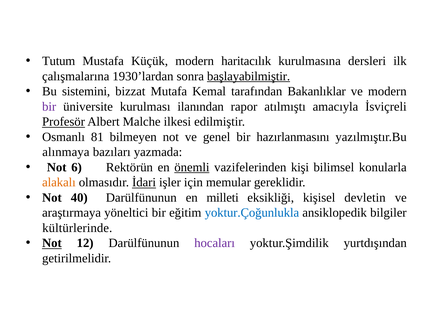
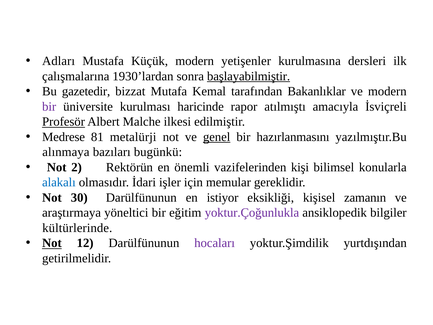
Tutum: Tutum -> Adları
haritacılık: haritacılık -> yetişenler
sistemini: sistemini -> gazetedir
ilanından: ilanından -> haricinde
Osmanlı: Osmanlı -> Medrese
bilmeyen: bilmeyen -> metalürji
genel underline: none -> present
yazmada: yazmada -> bugünkü
6: 6 -> 2
önemli underline: present -> none
alakalı colour: orange -> blue
İdari underline: present -> none
40: 40 -> 30
milleti: milleti -> istiyor
devletin: devletin -> zamanın
yoktur.Çoğunlukla colour: blue -> purple
